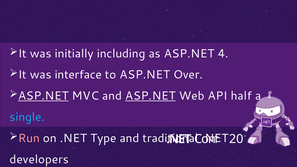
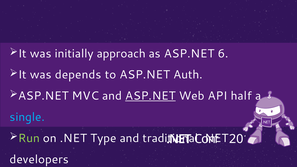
including: including -> approach
4: 4 -> 6
interface: interface -> depends
Over: Over -> Auth
ASP.NET at (43, 96) underline: present -> none
Run colour: pink -> light green
